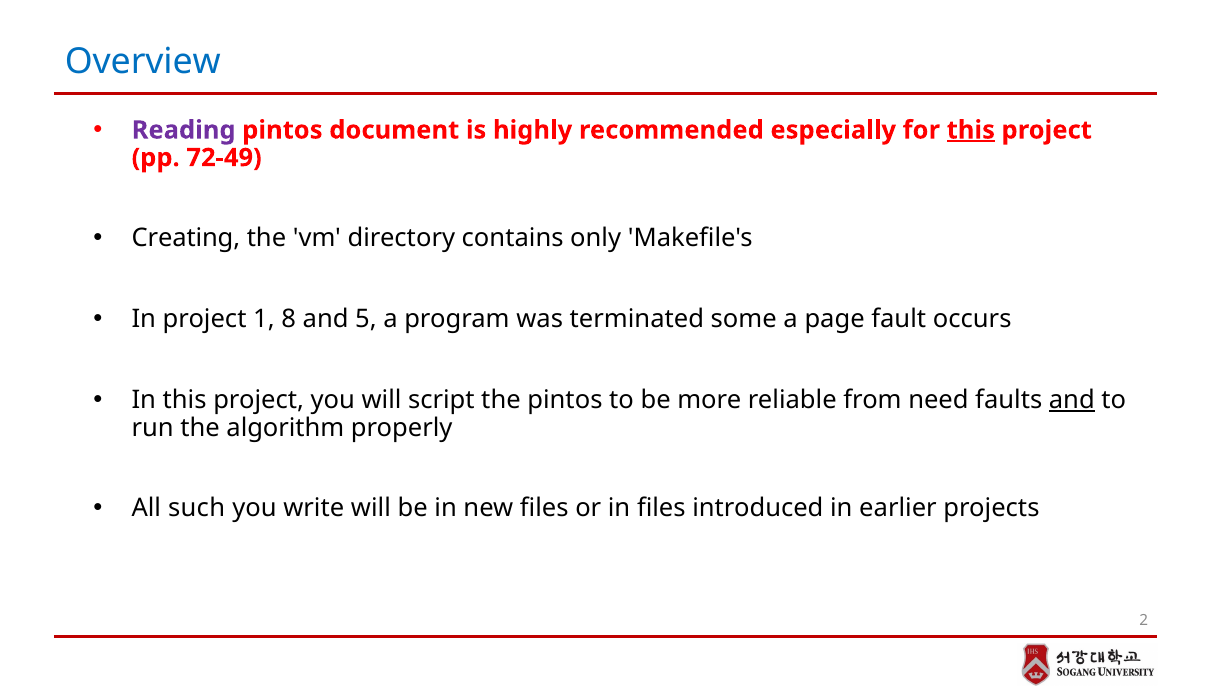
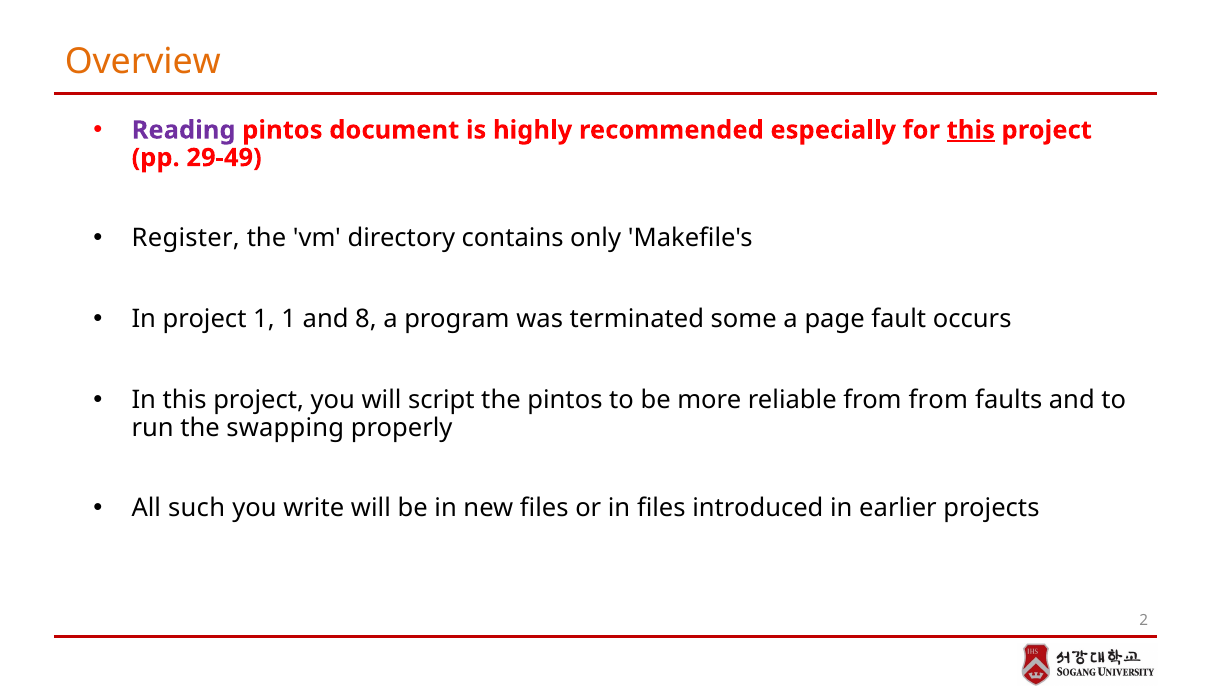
Overview colour: blue -> orange
72-49: 72-49 -> 29-49
Creating: Creating -> Register
1 8: 8 -> 1
5: 5 -> 8
from need: need -> from
and at (1072, 400) underline: present -> none
algorithm: algorithm -> swapping
